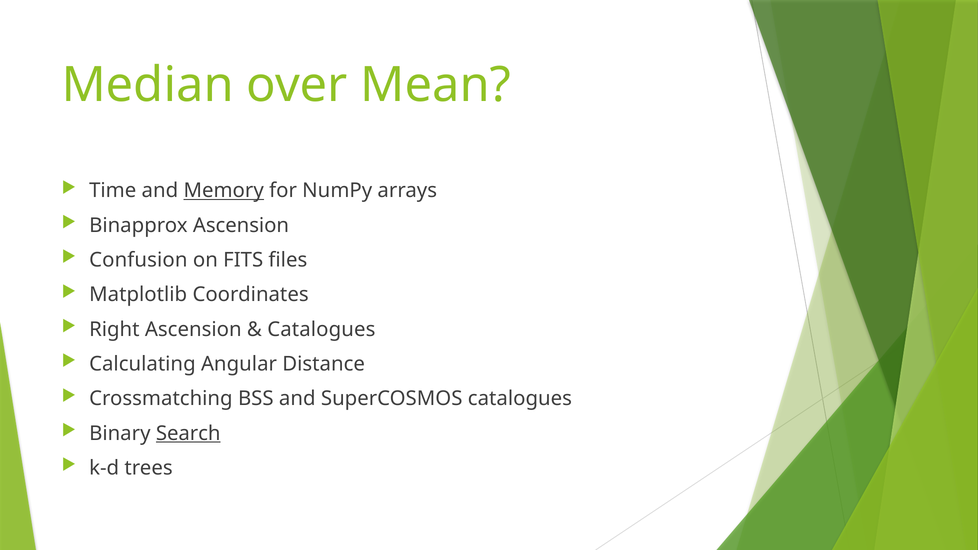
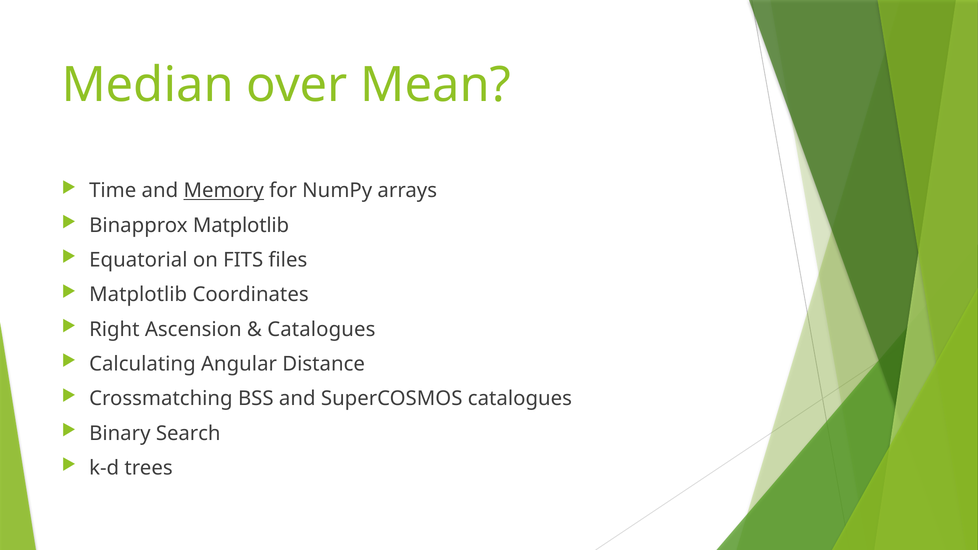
Binapprox Ascension: Ascension -> Matplotlib
Confusion: Confusion -> Equatorial
Search underline: present -> none
